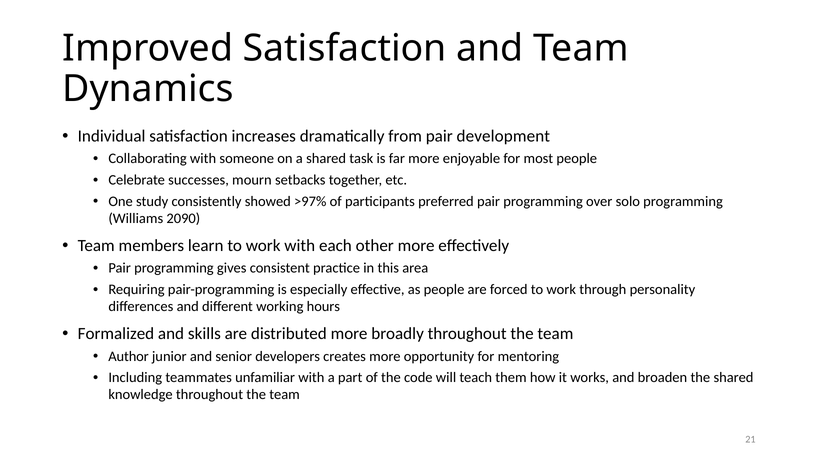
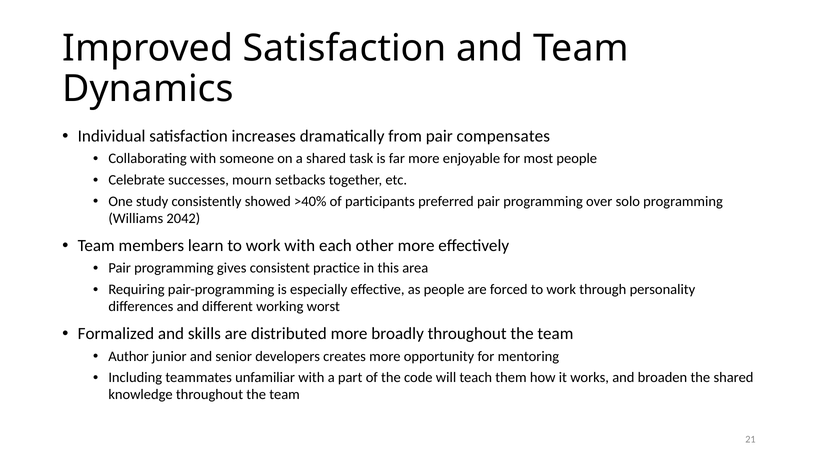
development: development -> compensates
>97%: >97% -> >40%
2090: 2090 -> 2042
hours: hours -> worst
